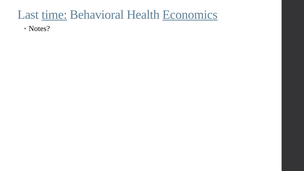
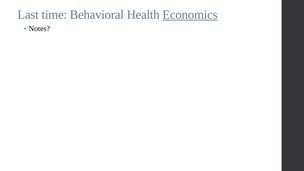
time underline: present -> none
